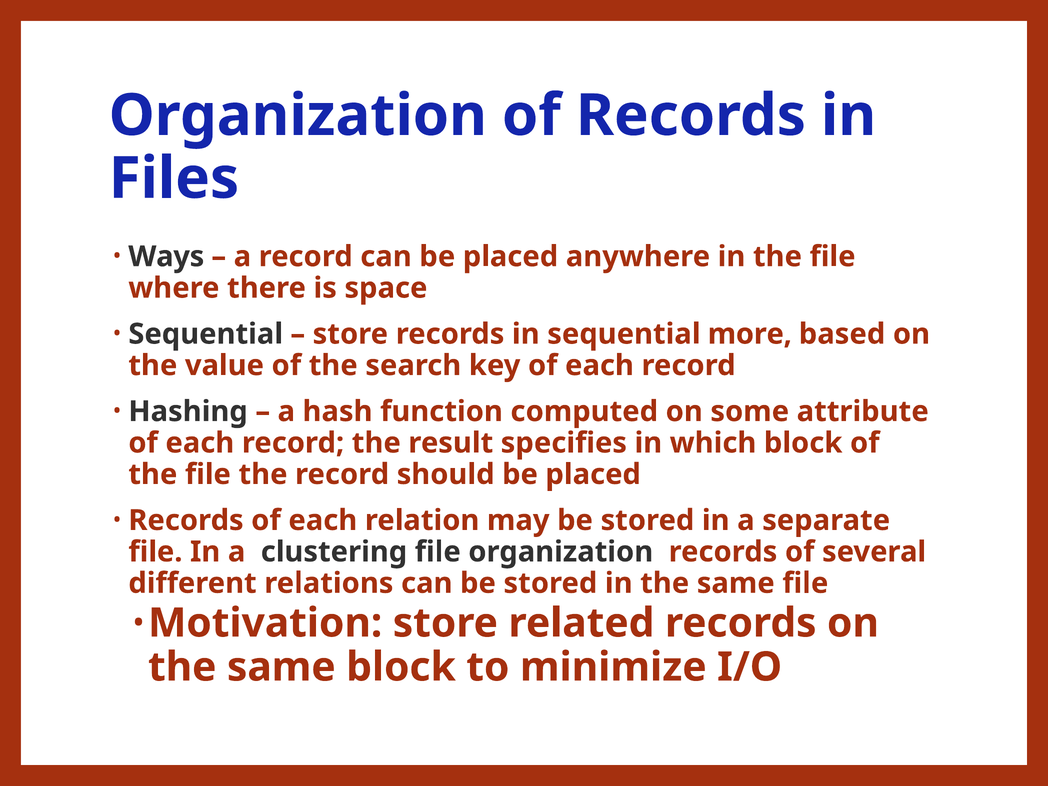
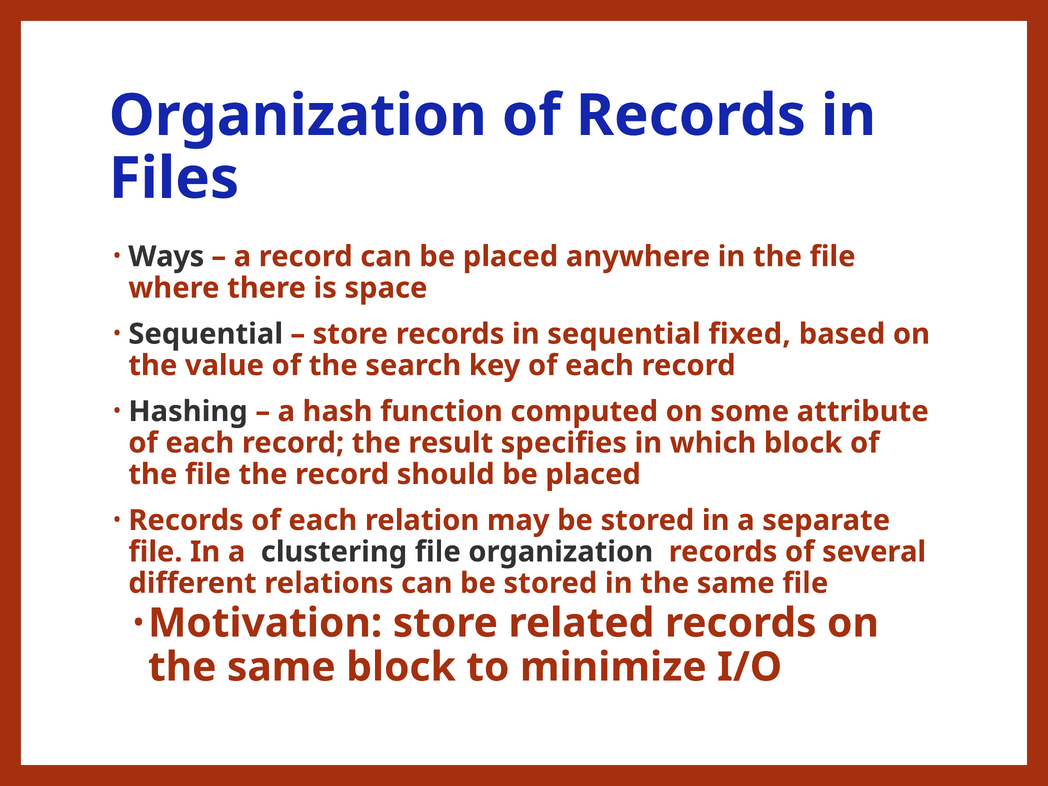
more: more -> fixed
